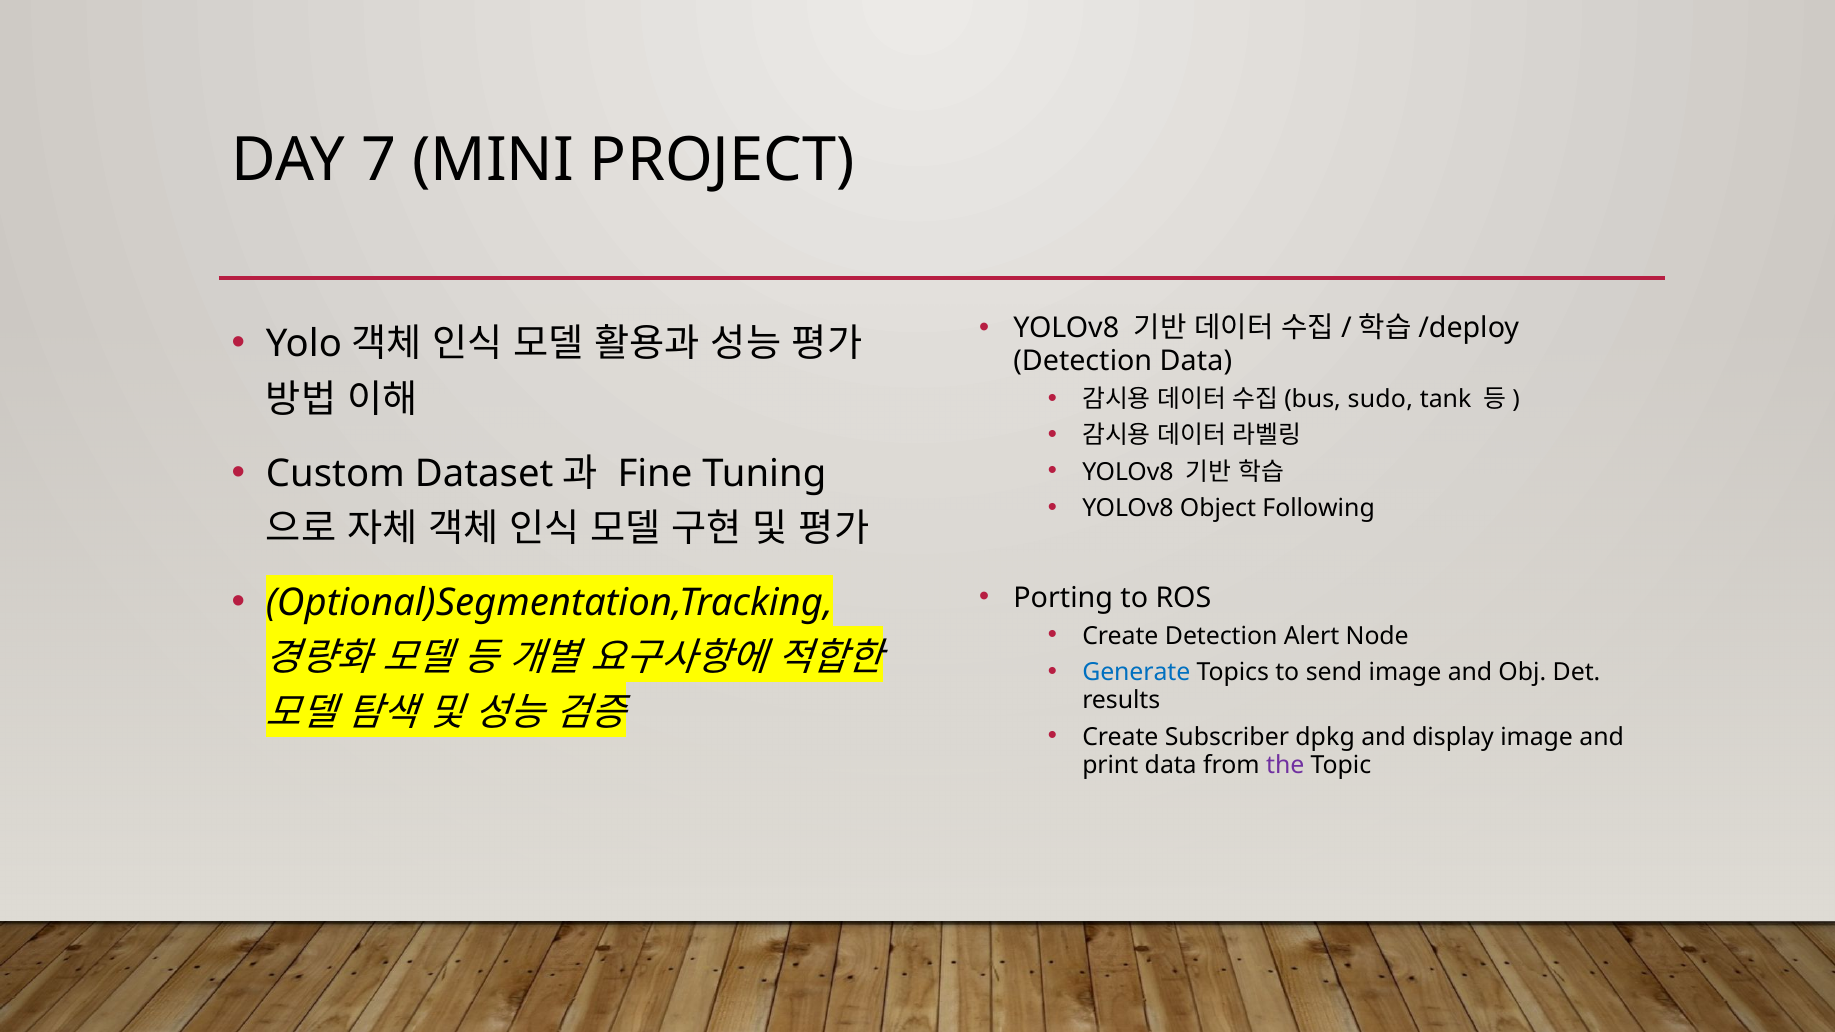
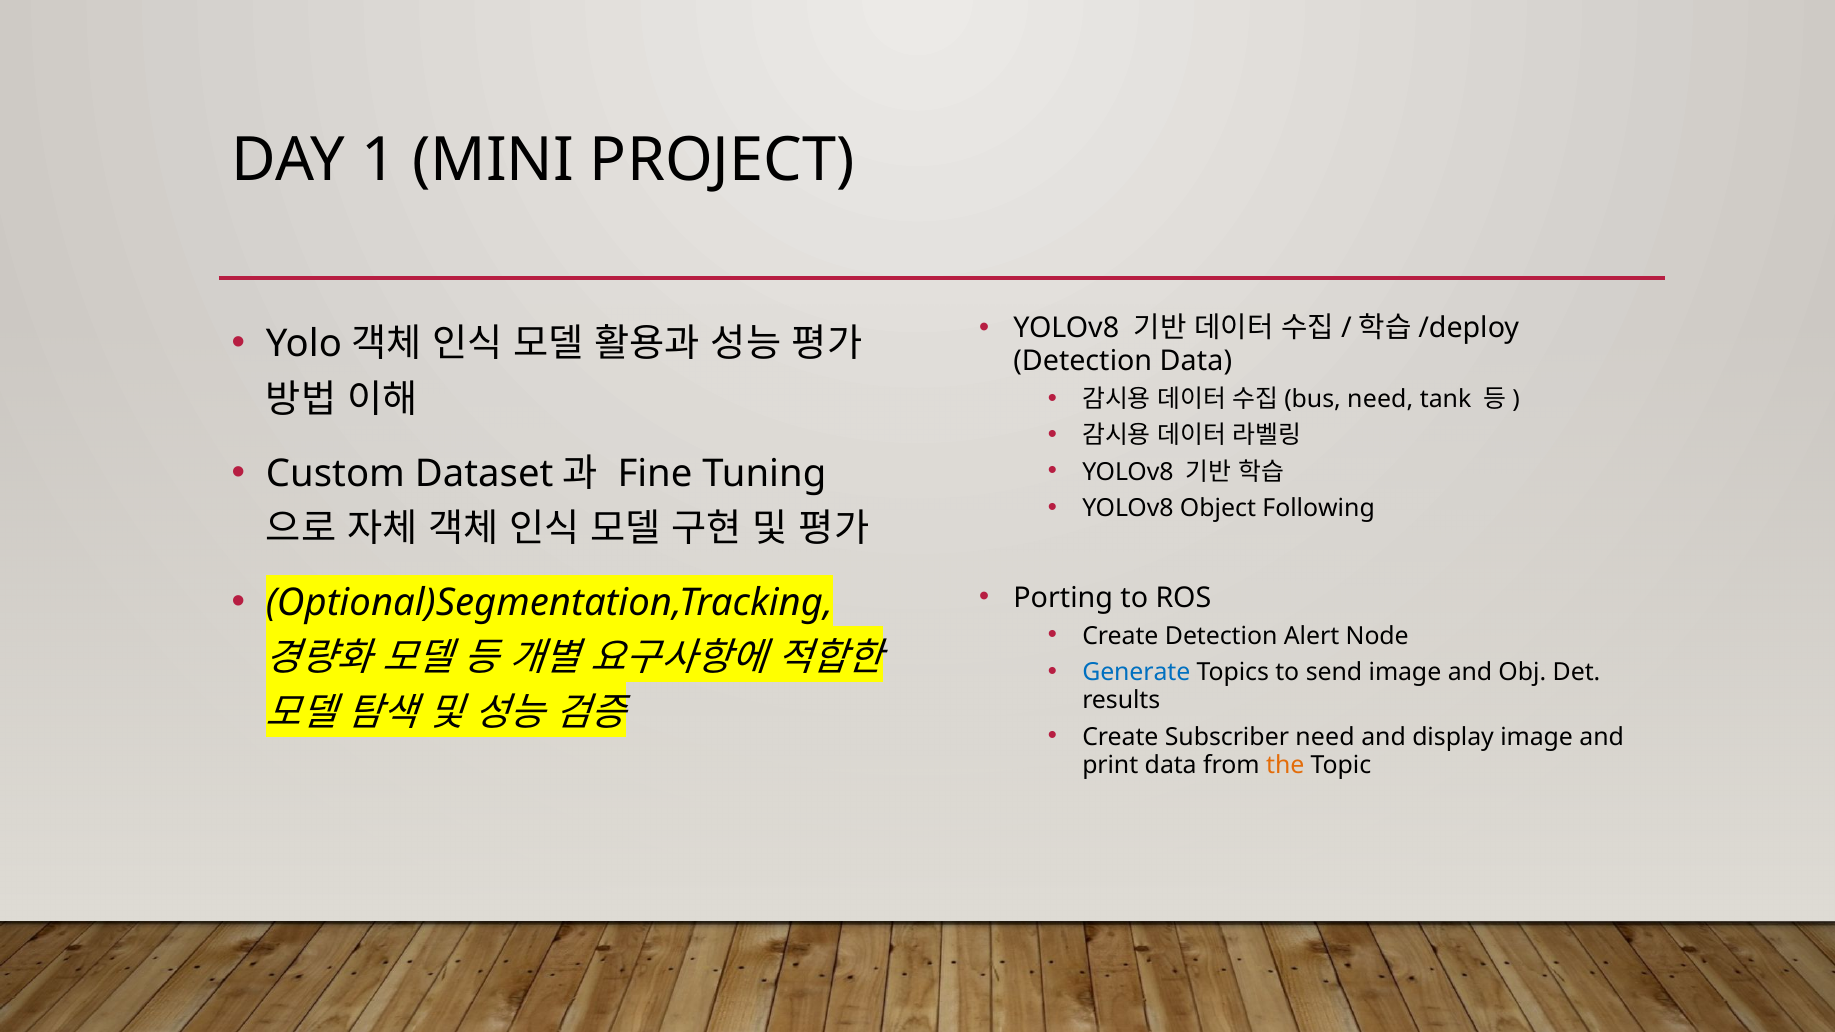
7: 7 -> 1
sudo at (1380, 400): sudo -> need
Subscriber dpkg: dpkg -> need
the colour: purple -> orange
